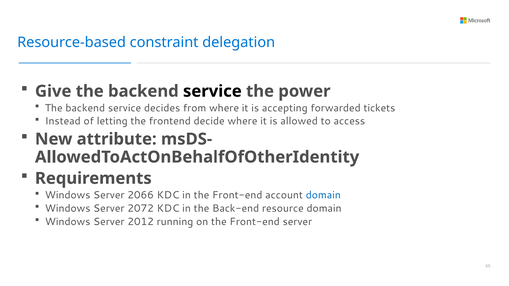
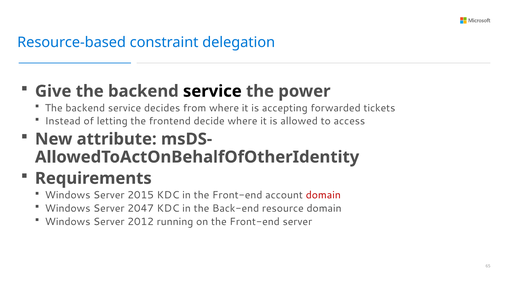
2066: 2066 -> 2015
domain at (323, 195) colour: blue -> red
2072: 2072 -> 2047
